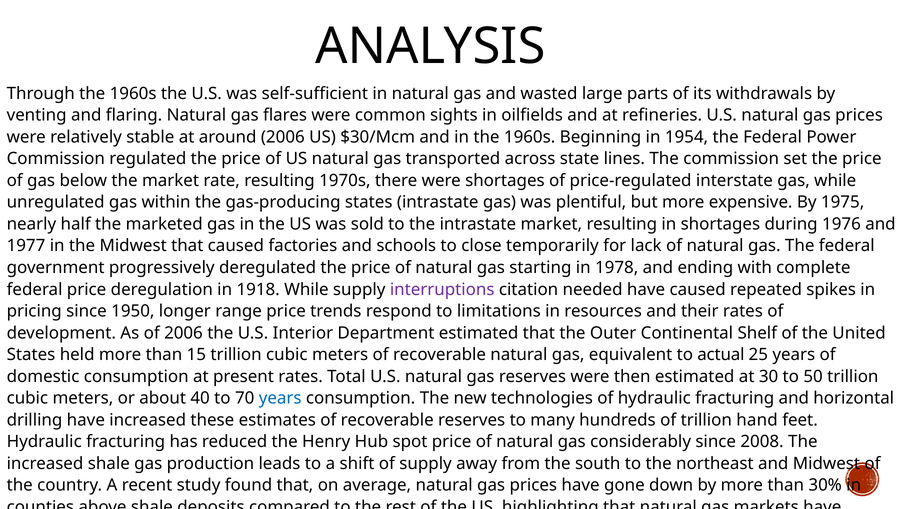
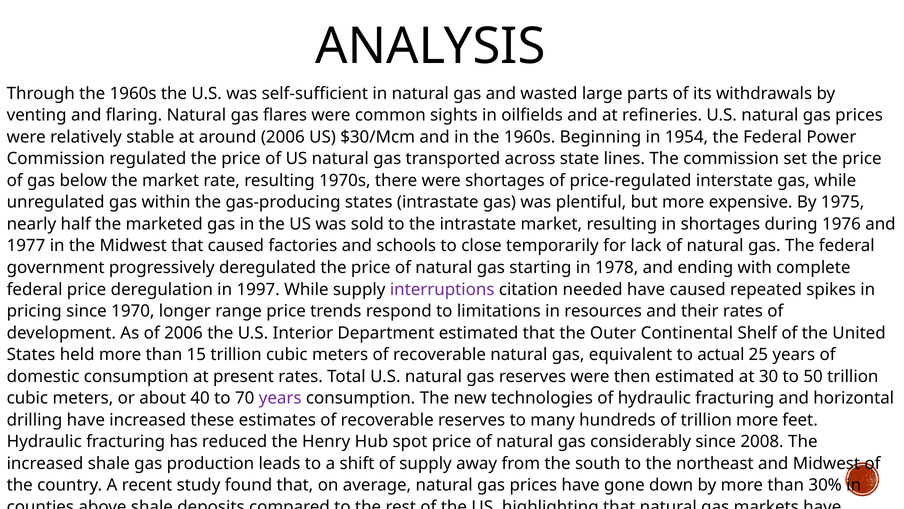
1918: 1918 -> 1997
1950: 1950 -> 1970
years at (280, 398) colour: blue -> purple
trillion hand: hand -> more
